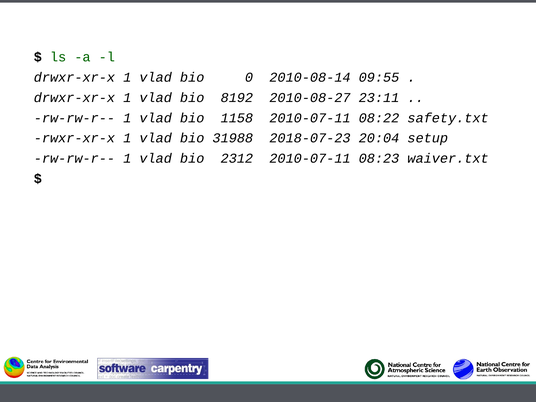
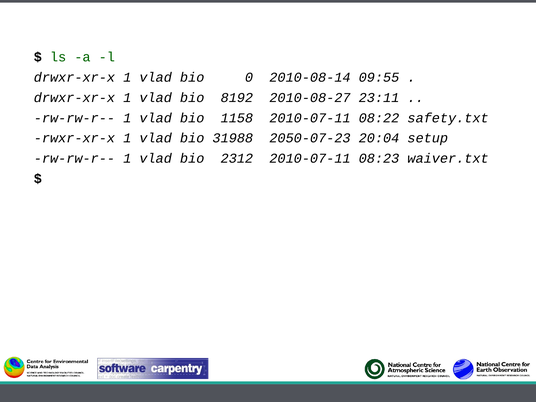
2018-07-23: 2018-07-23 -> 2050-07-23
